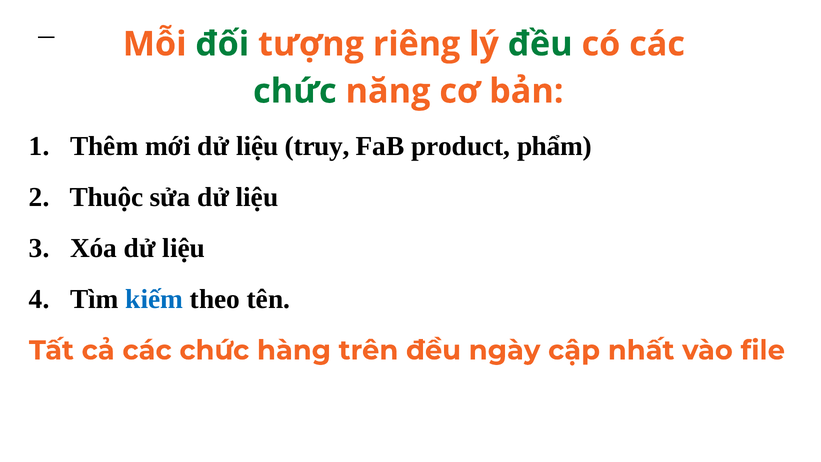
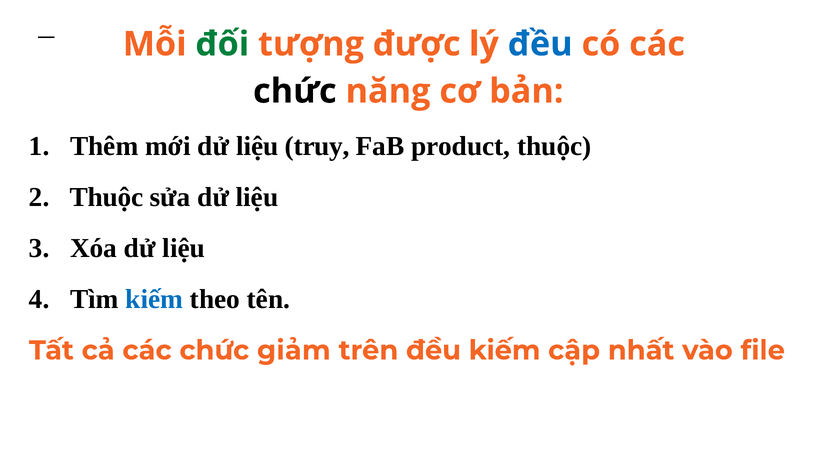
riêng: riêng -> được
đều at (540, 44) colour: green -> blue
chức at (295, 91) colour: green -> black
product phẩm: phẩm -> thuộc
hàng: hàng -> giảm
đều ngày: ngày -> kiếm
